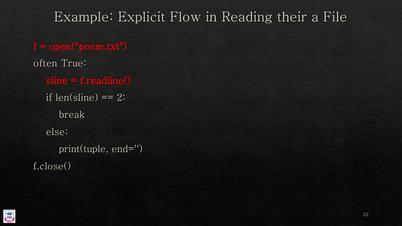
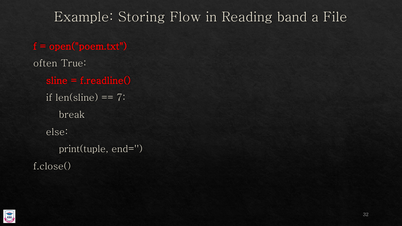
Explicit: Explicit -> Storing
their: their -> band
2: 2 -> 7
